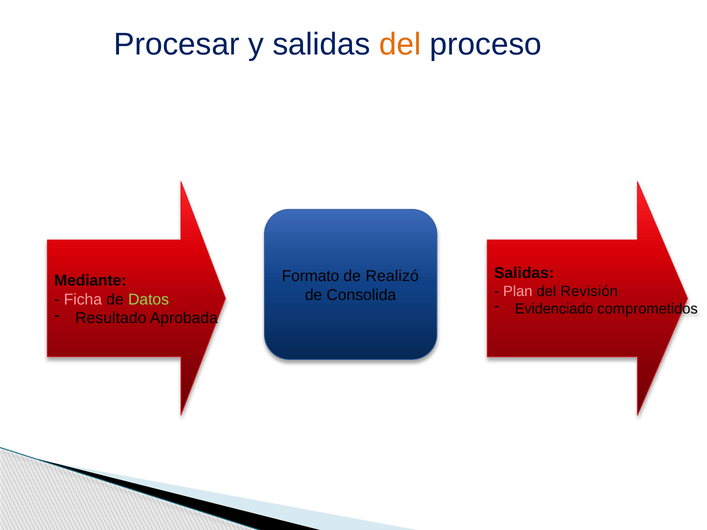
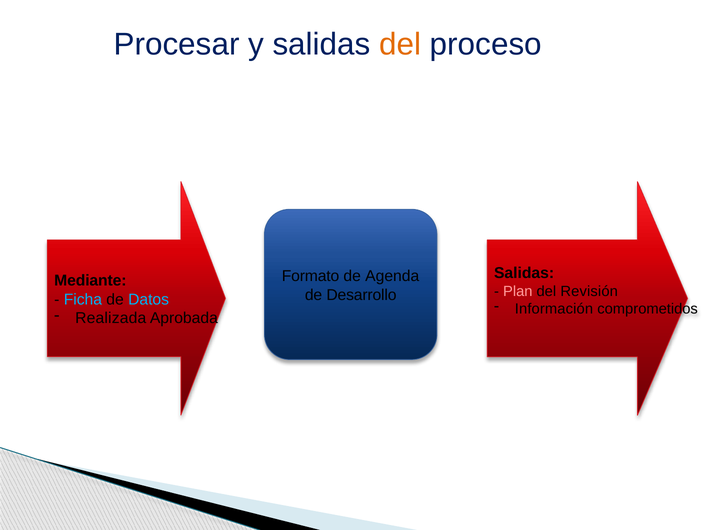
Realizó: Realizó -> Agenda
Consolida: Consolida -> Desarrollo
Ficha colour: pink -> light blue
Datos colour: light green -> light blue
Evidenciado: Evidenciado -> Información
Resultado: Resultado -> Realizada
